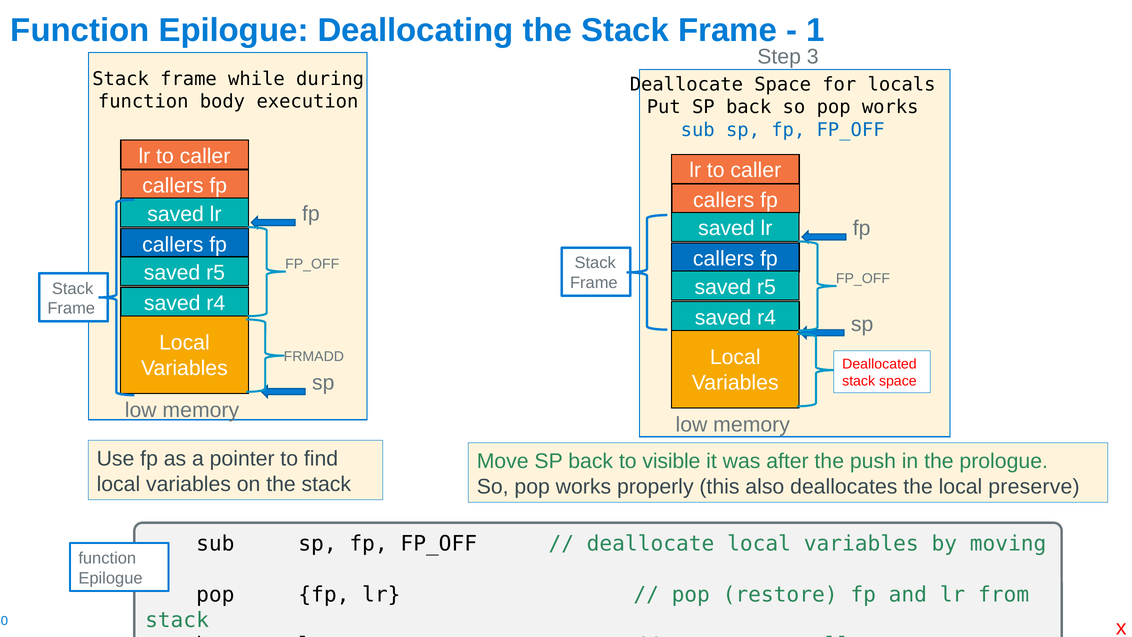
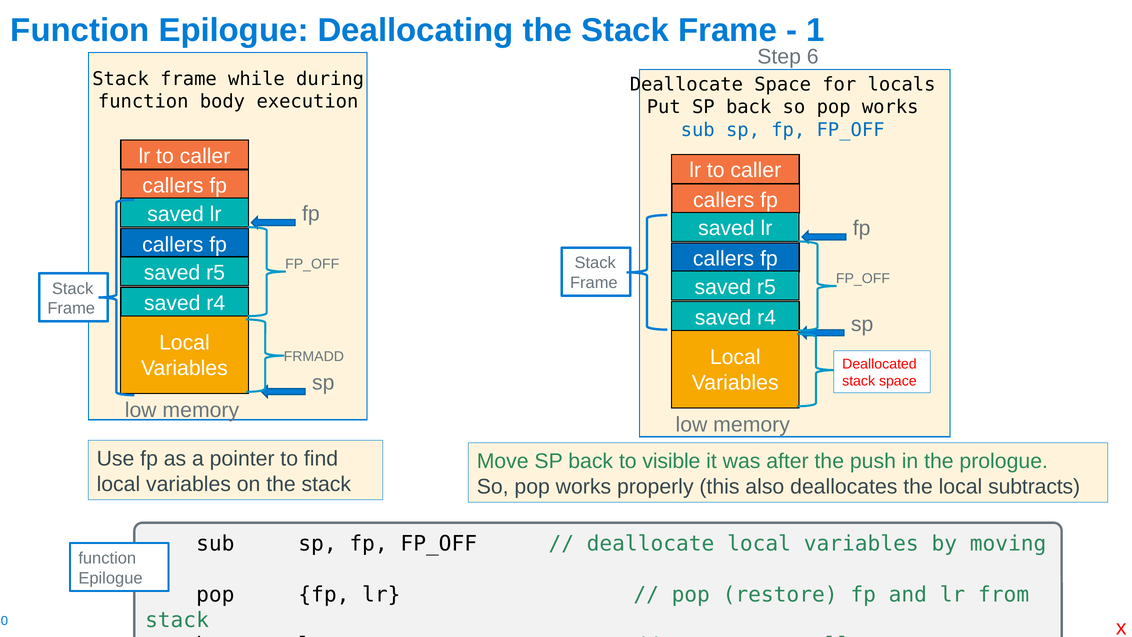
3: 3 -> 6
preserve: preserve -> subtracts
